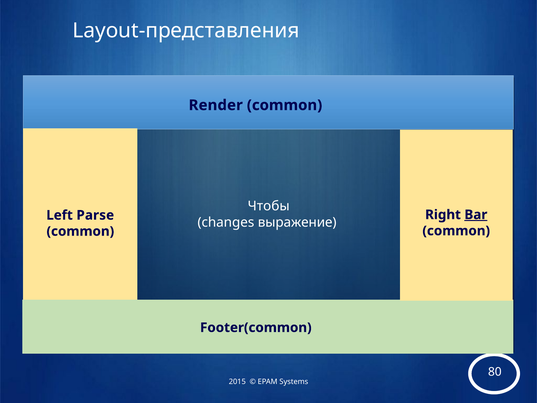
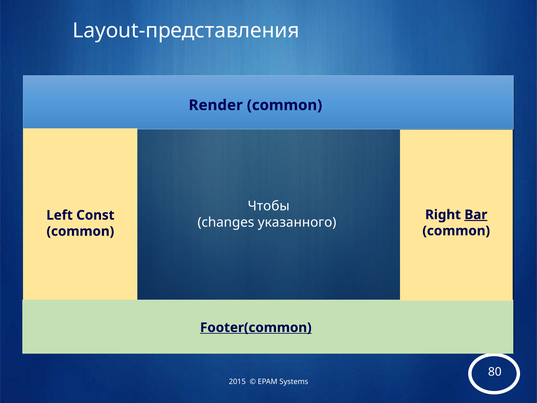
Parse: Parse -> Const
выражение: выражение -> указанного
Footer(common underline: none -> present
